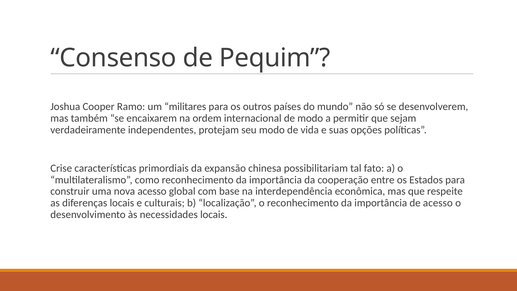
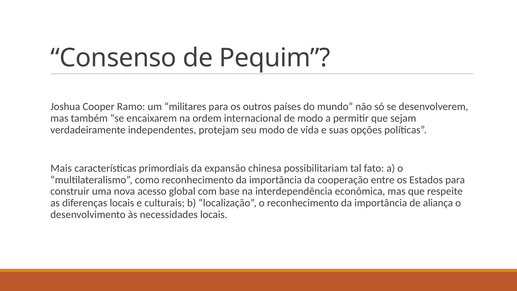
Crise: Crise -> Mais
de acesso: acesso -> aliança
